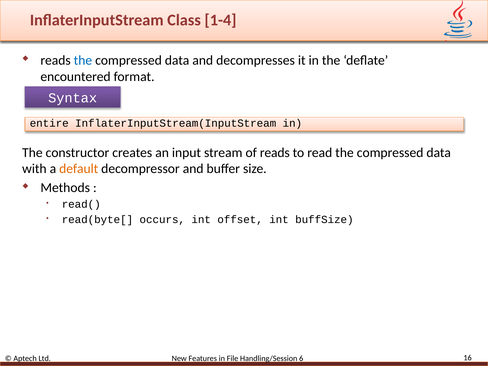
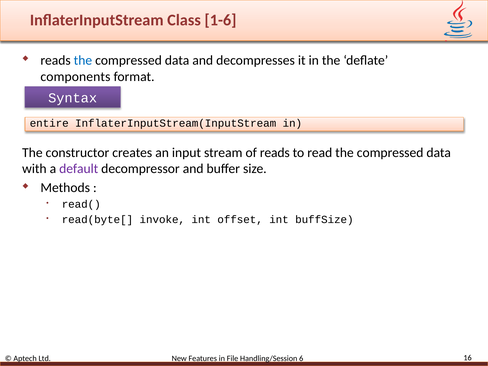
1-4: 1-4 -> 1-6
encountered: encountered -> components
default colour: orange -> purple
occurs: occurs -> invoke
